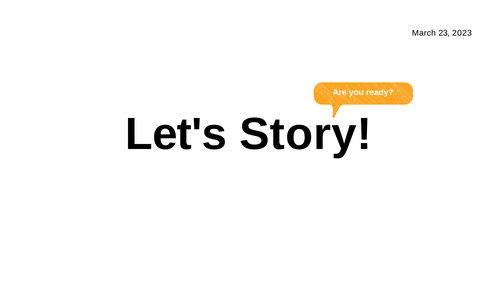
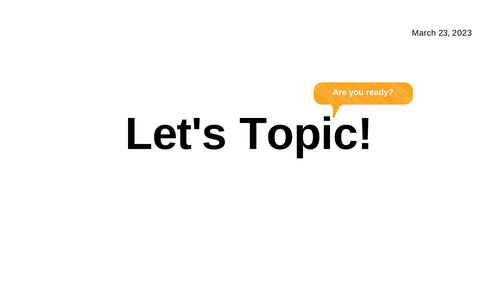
Story: Story -> Topic
